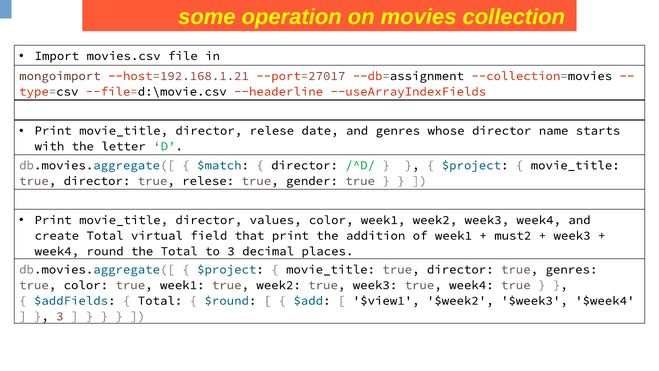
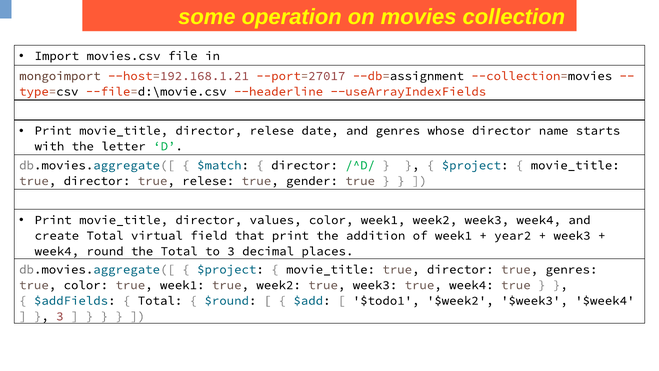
must2: must2 -> year2
$view1: $view1 -> $todo1
